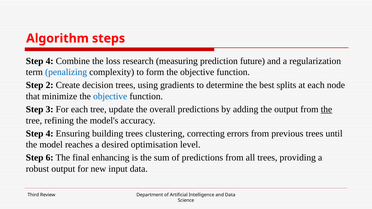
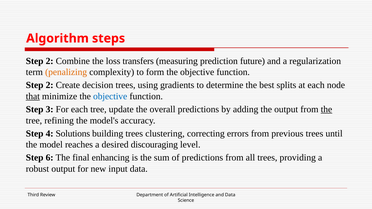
4 at (50, 61): 4 -> 2
research: research -> transfers
penalizing colour: blue -> orange
that underline: none -> present
Ensuring: Ensuring -> Solutions
optimisation: optimisation -> discouraging
